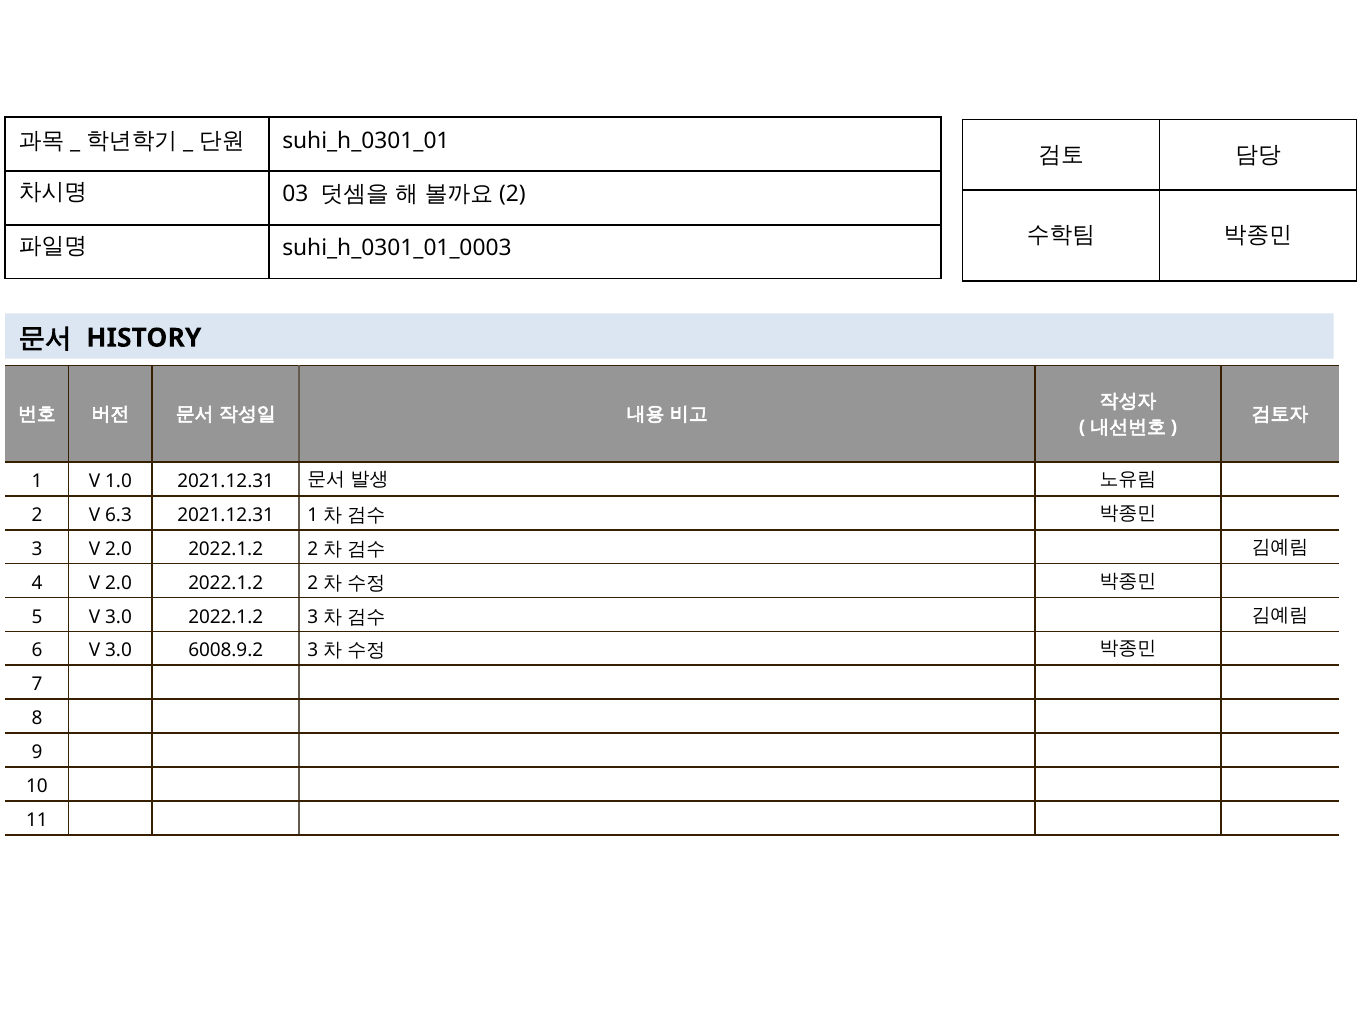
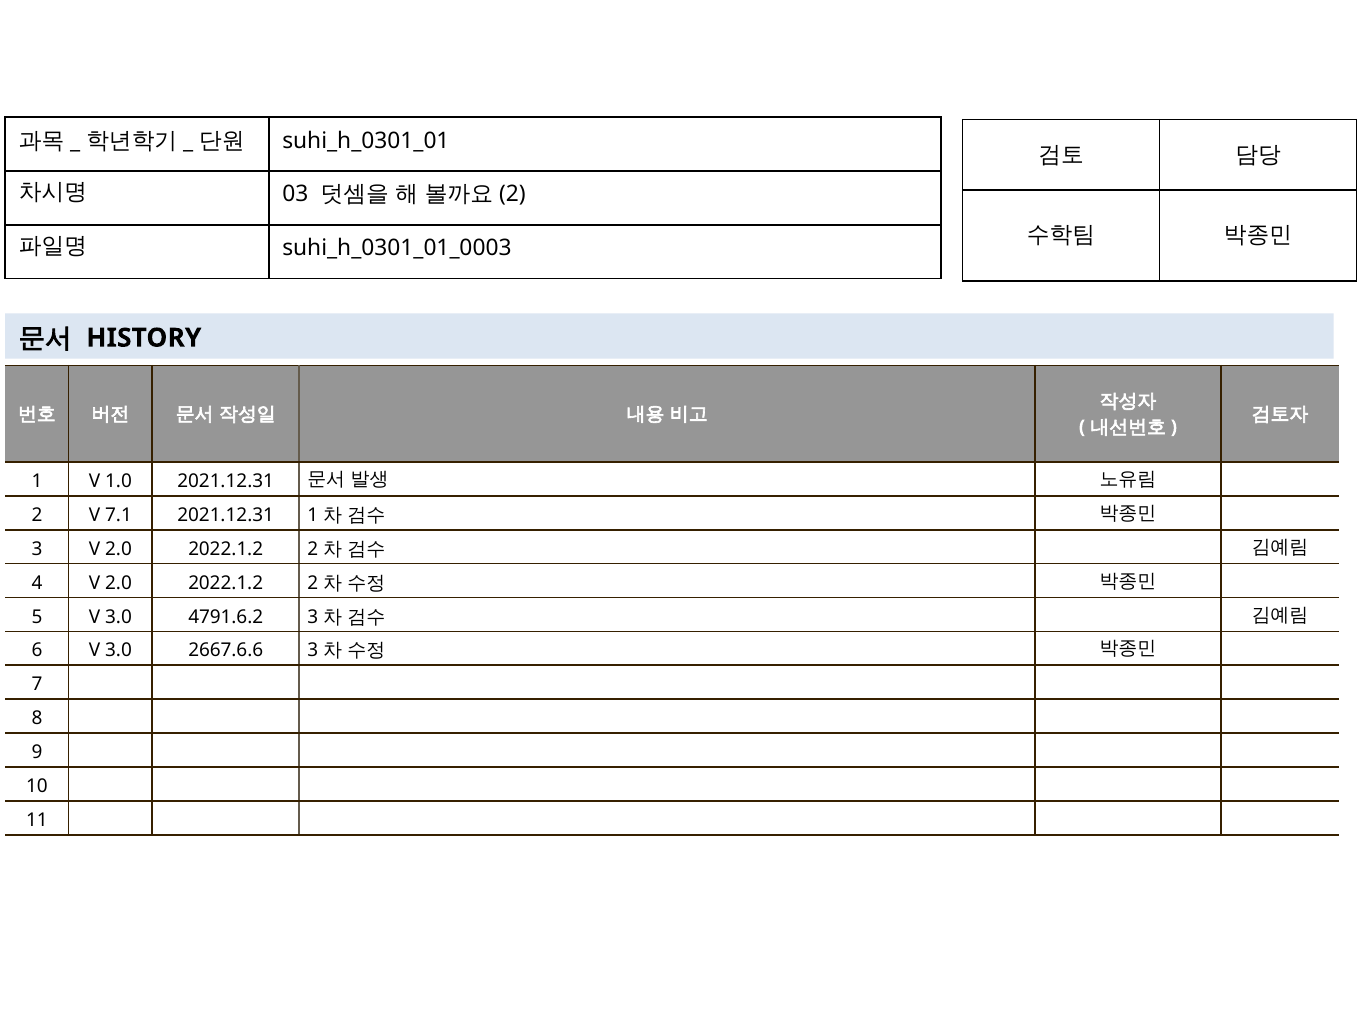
6.3: 6.3 -> 7.1
3.0 2022.1.2: 2022.1.2 -> 4791.6.2
6008.9.2: 6008.9.2 -> 2667.6.6
